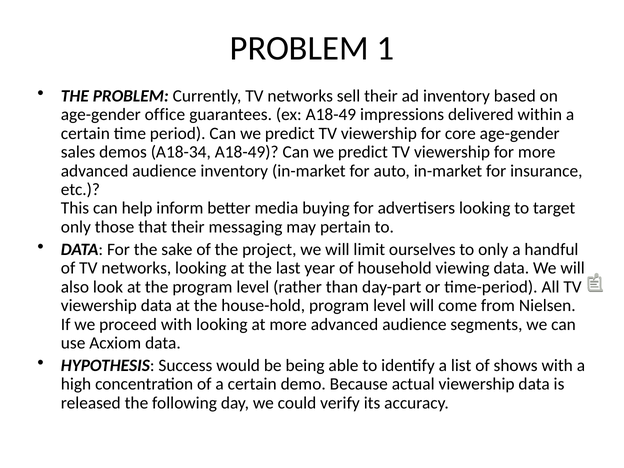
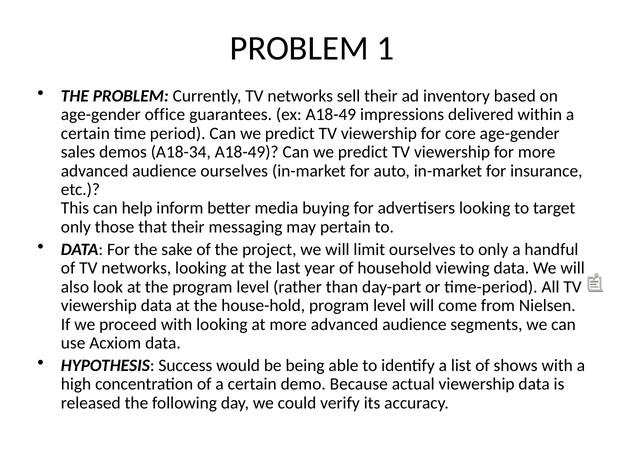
audience inventory: inventory -> ourselves
